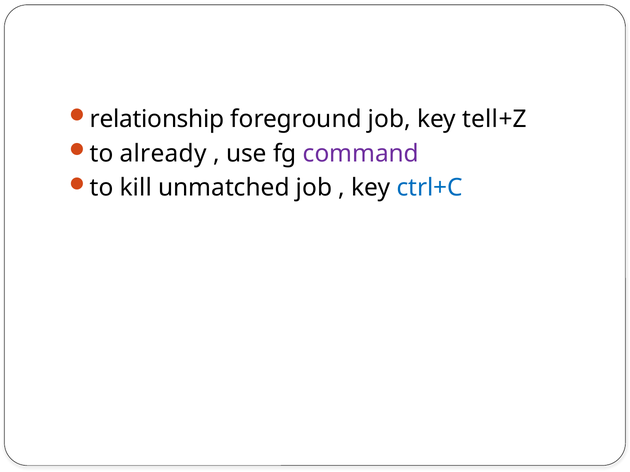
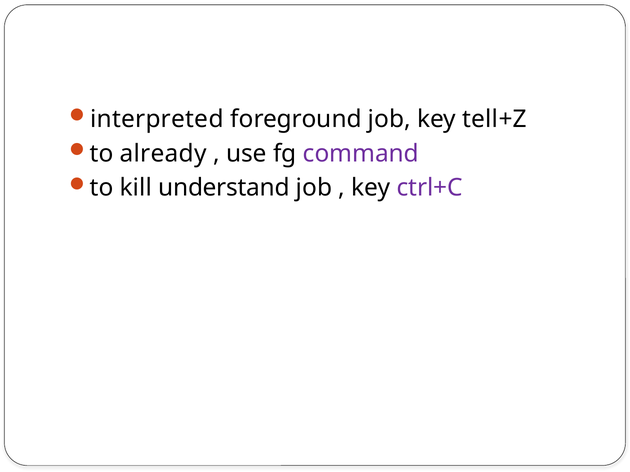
relationship: relationship -> interpreted
unmatched: unmatched -> understand
ctrl+C colour: blue -> purple
